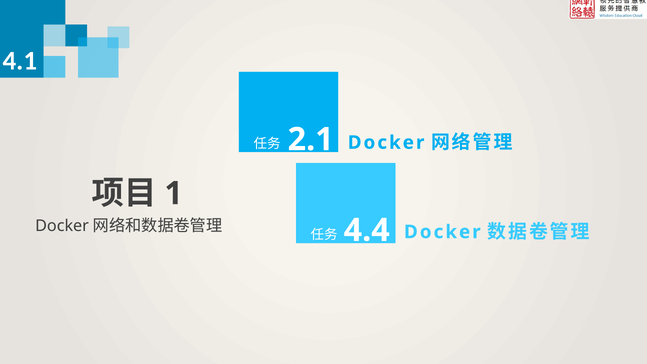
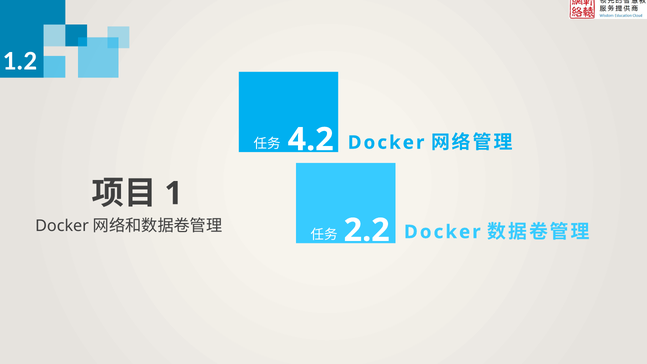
4.1: 4.1 -> 1.2
2.1: 2.1 -> 4.2
4.4: 4.4 -> 2.2
